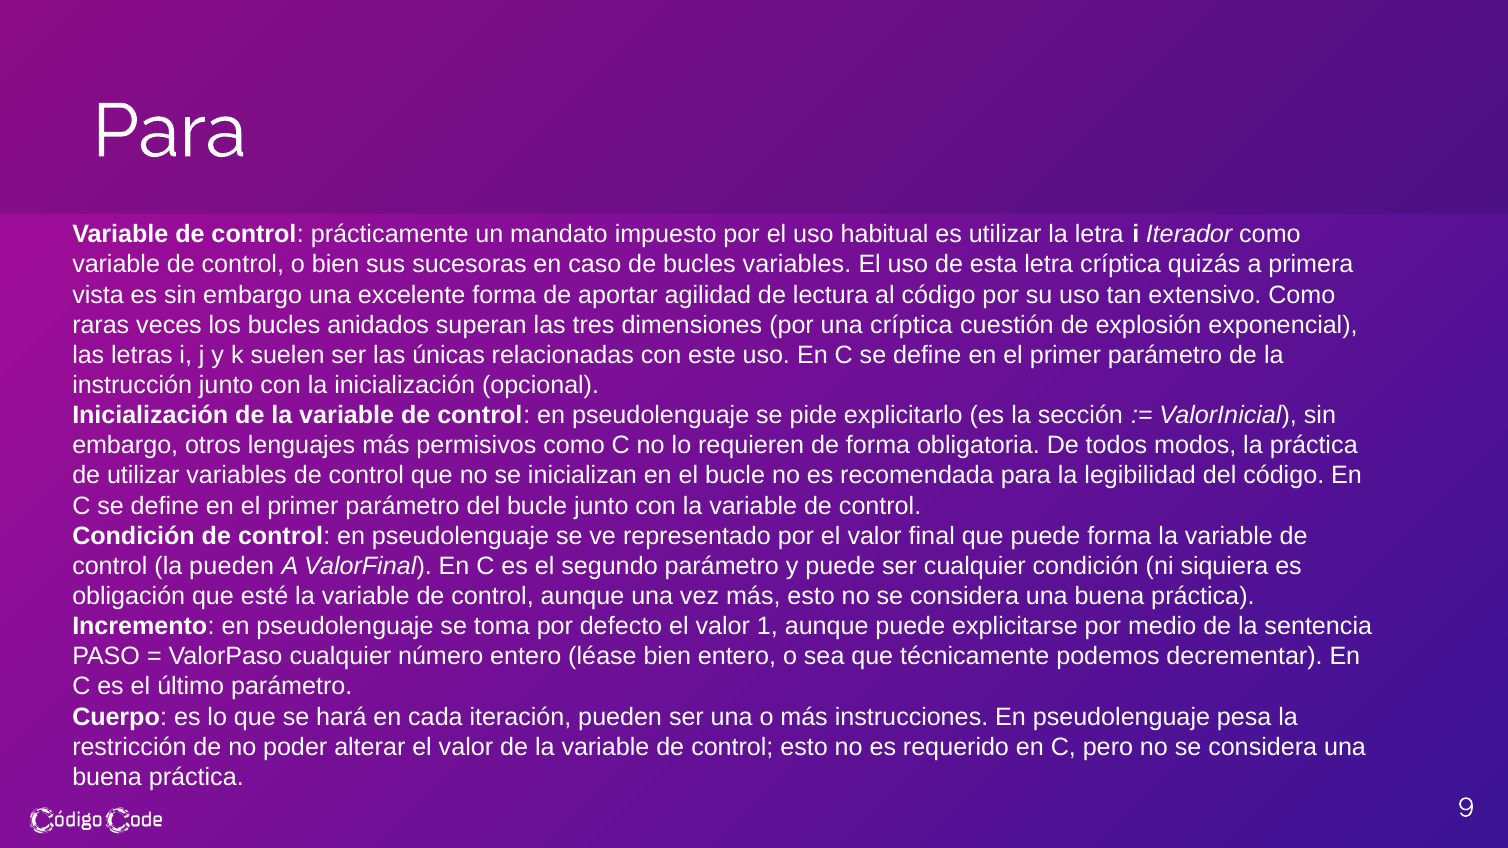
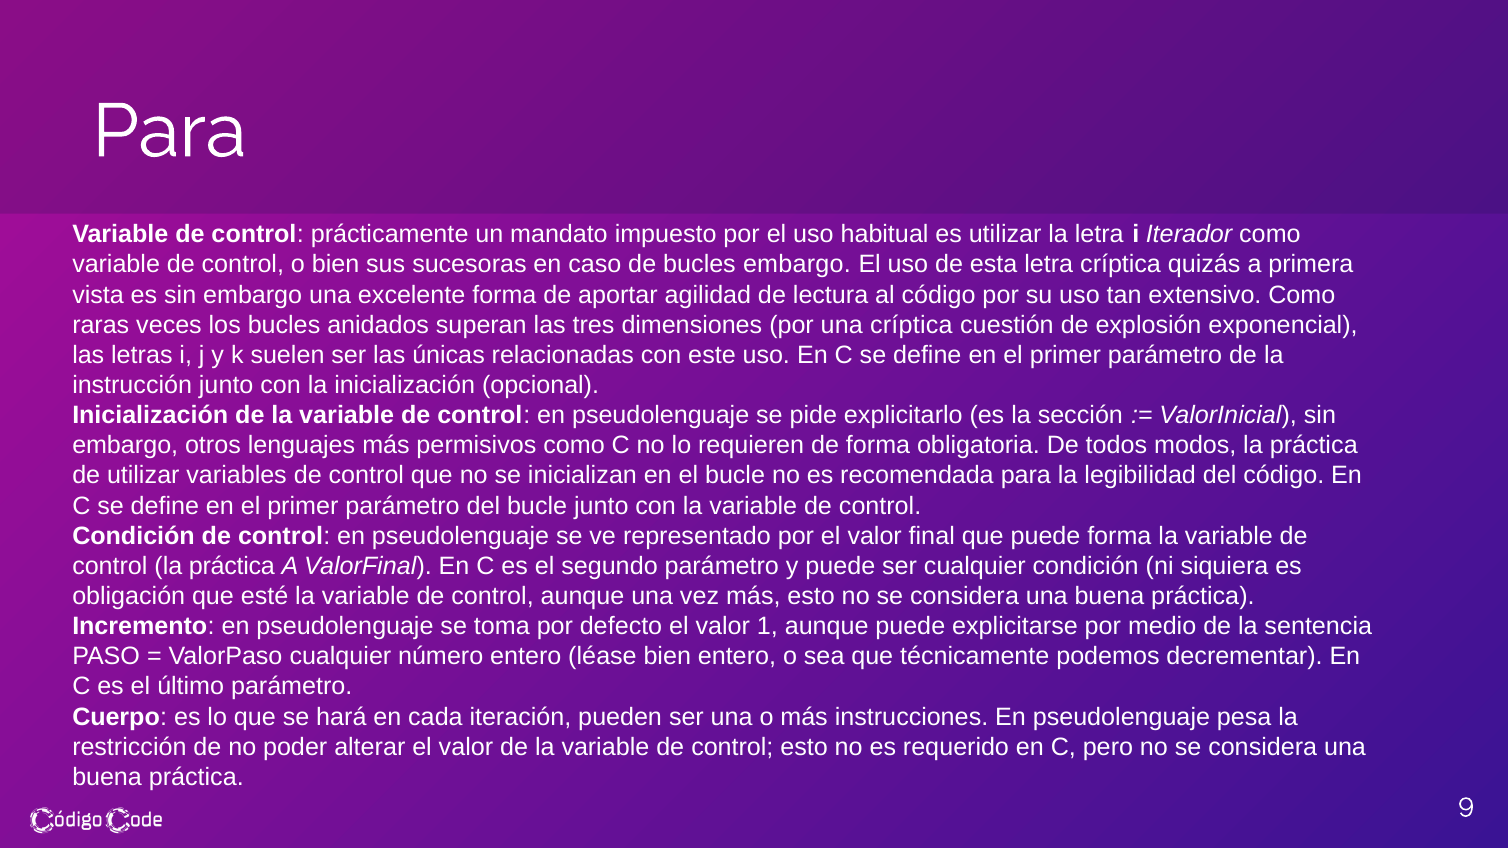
bucles variables: variables -> embargo
control la pueden: pueden -> práctica
